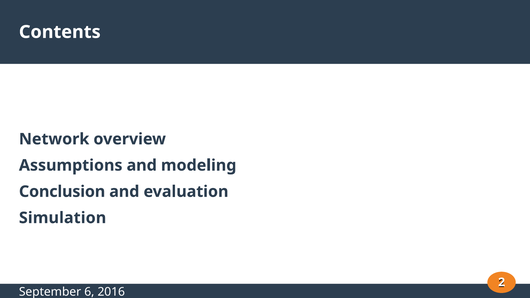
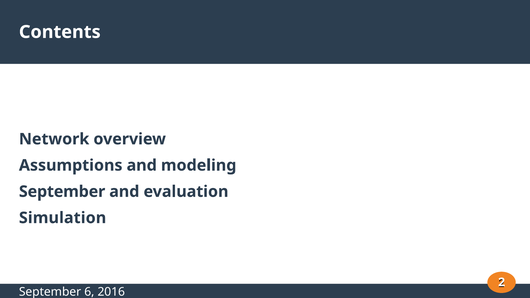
Conclusion at (62, 192): Conclusion -> September
